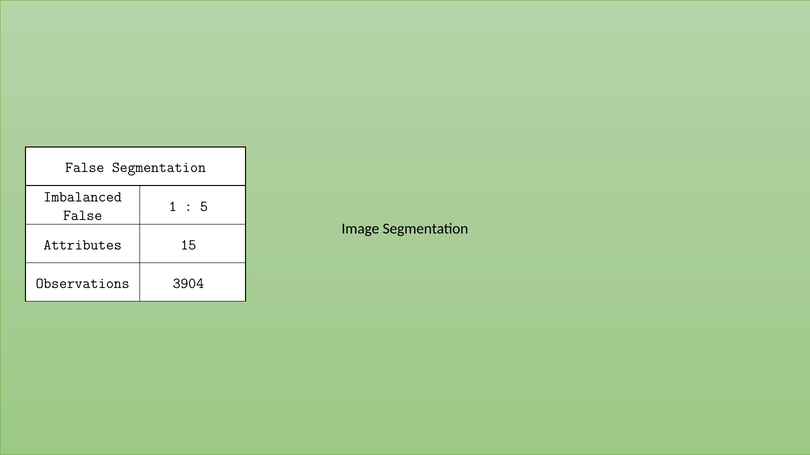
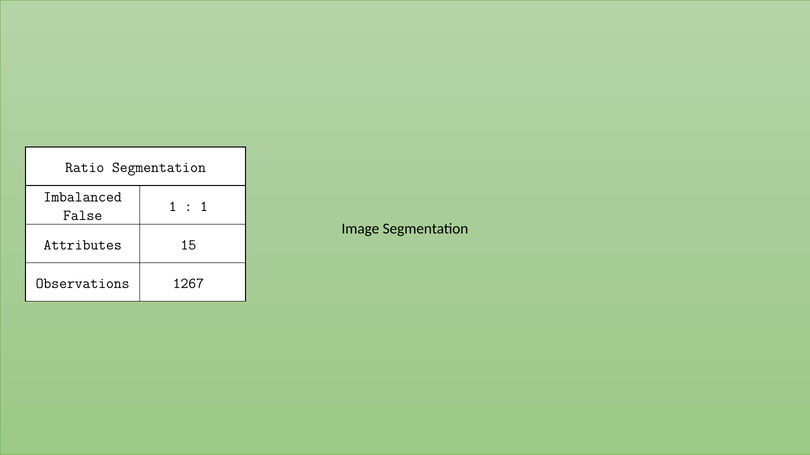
False at (85, 168): False -> Ratio
5 at (204, 206): 5 -> 1
3904: 3904 -> 1267
